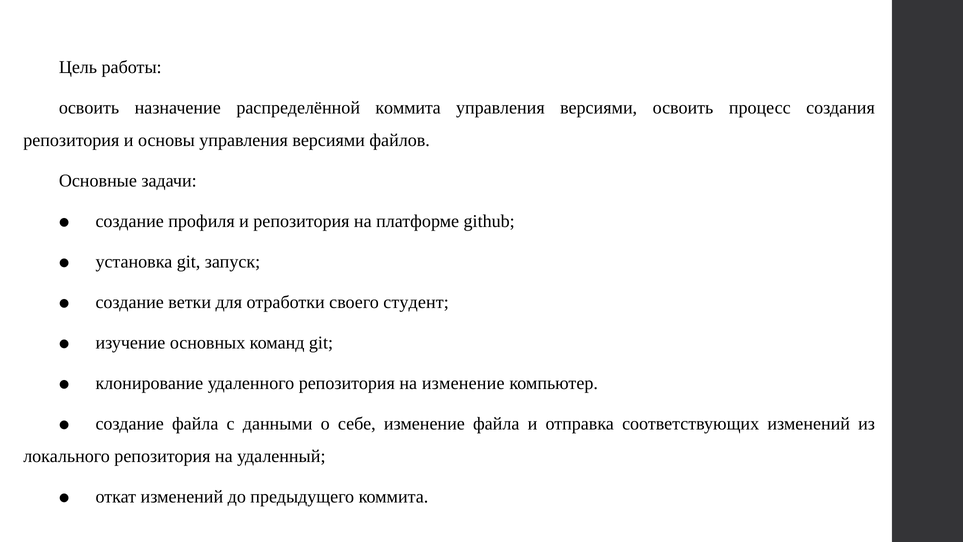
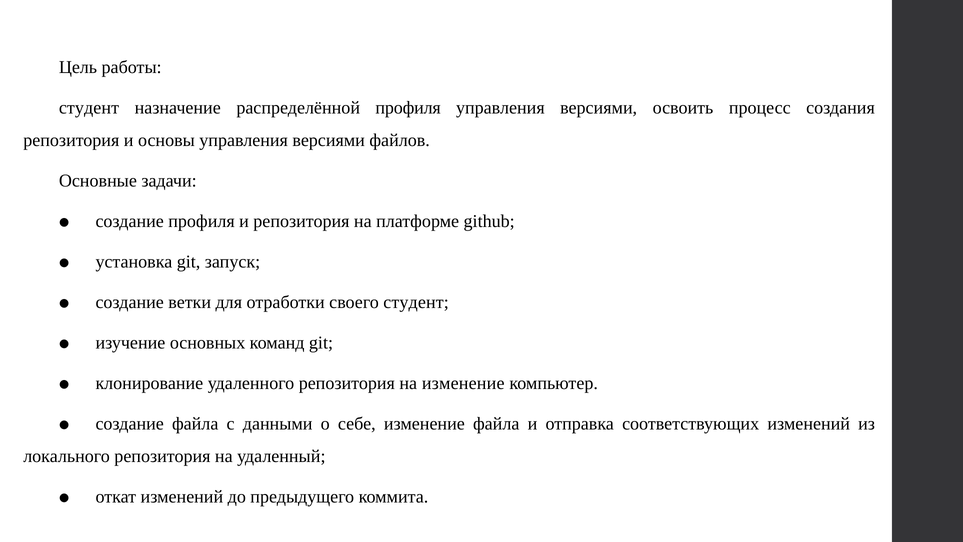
освоить at (89, 108): освоить -> студент
распределённой коммита: коммита -> профиля
